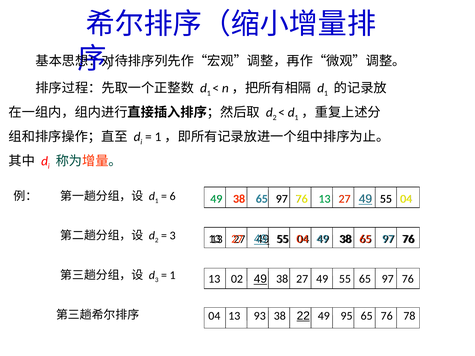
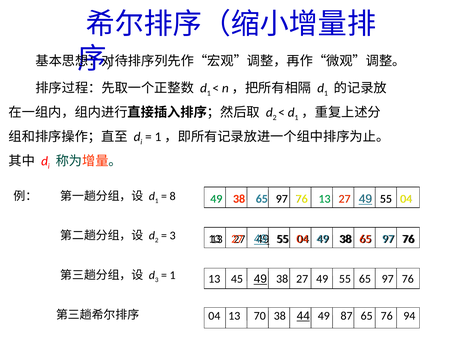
6: 6 -> 8
02: 02 -> 45
93: 93 -> 70
22: 22 -> 44
95: 95 -> 87
78: 78 -> 94
